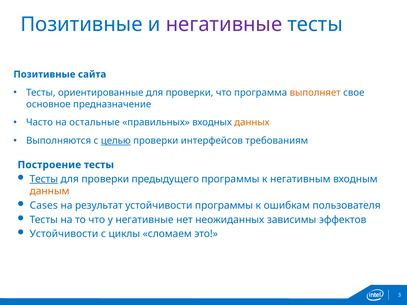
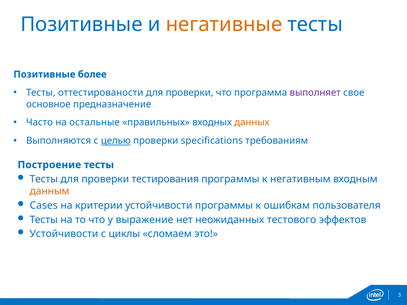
негативные at (224, 25) colour: purple -> orange
сайта: сайта -> более
ориентированные: ориентированные -> оттестированости
выполняет colour: orange -> purple
интерфейсов: интерфейсов -> specifications
Тесты at (44, 179) underline: present -> none
предыдущего: предыдущего -> тестирования
результат: результат -> критерии
у негативные: негативные -> выражение
зависимы: зависимы -> тестового
